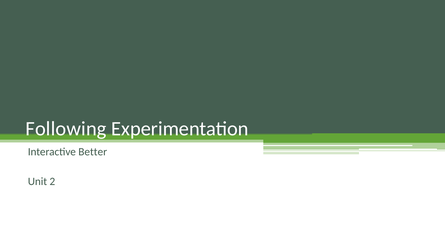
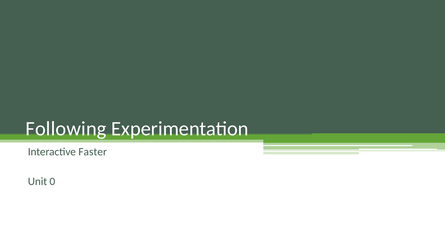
Better: Better -> Faster
2: 2 -> 0
